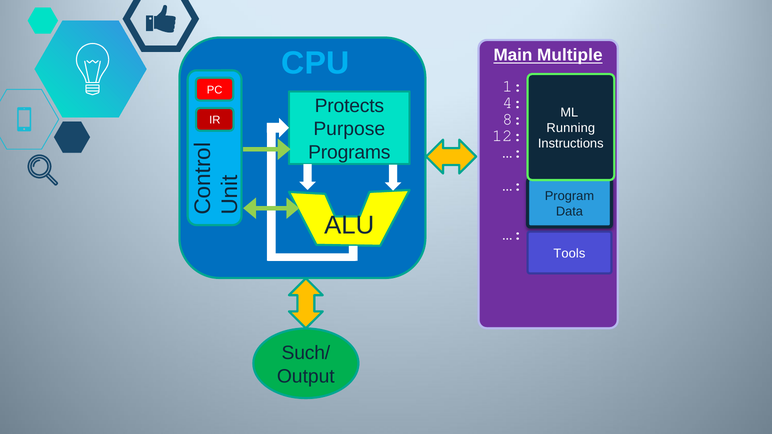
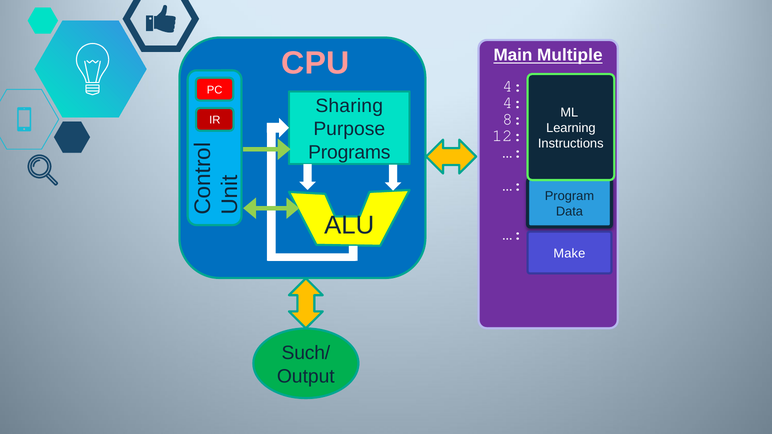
CPU colour: light blue -> pink
1 at (513, 86): 1 -> 4
Protects: Protects -> Sharing
Running: Running -> Learning
Tools: Tools -> Make
